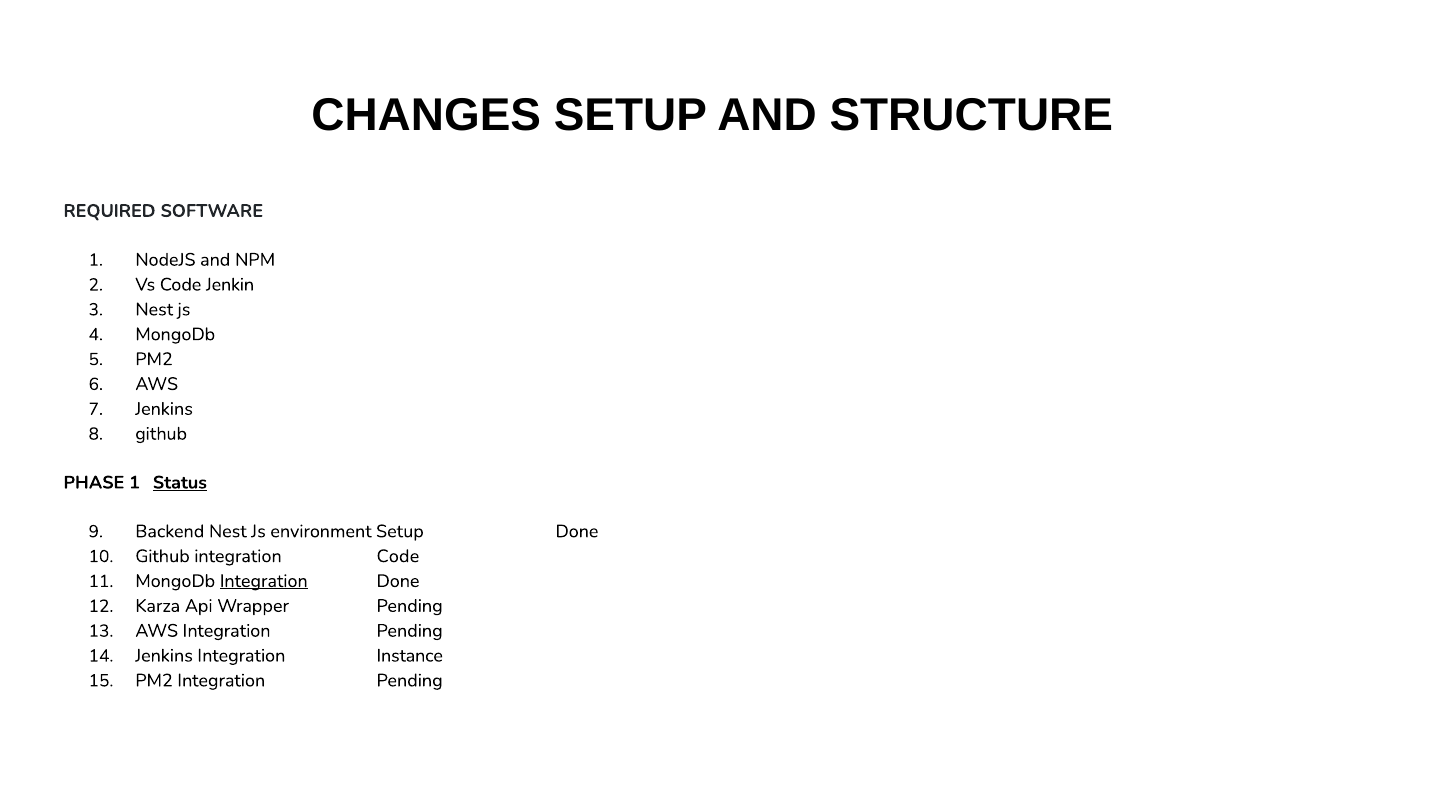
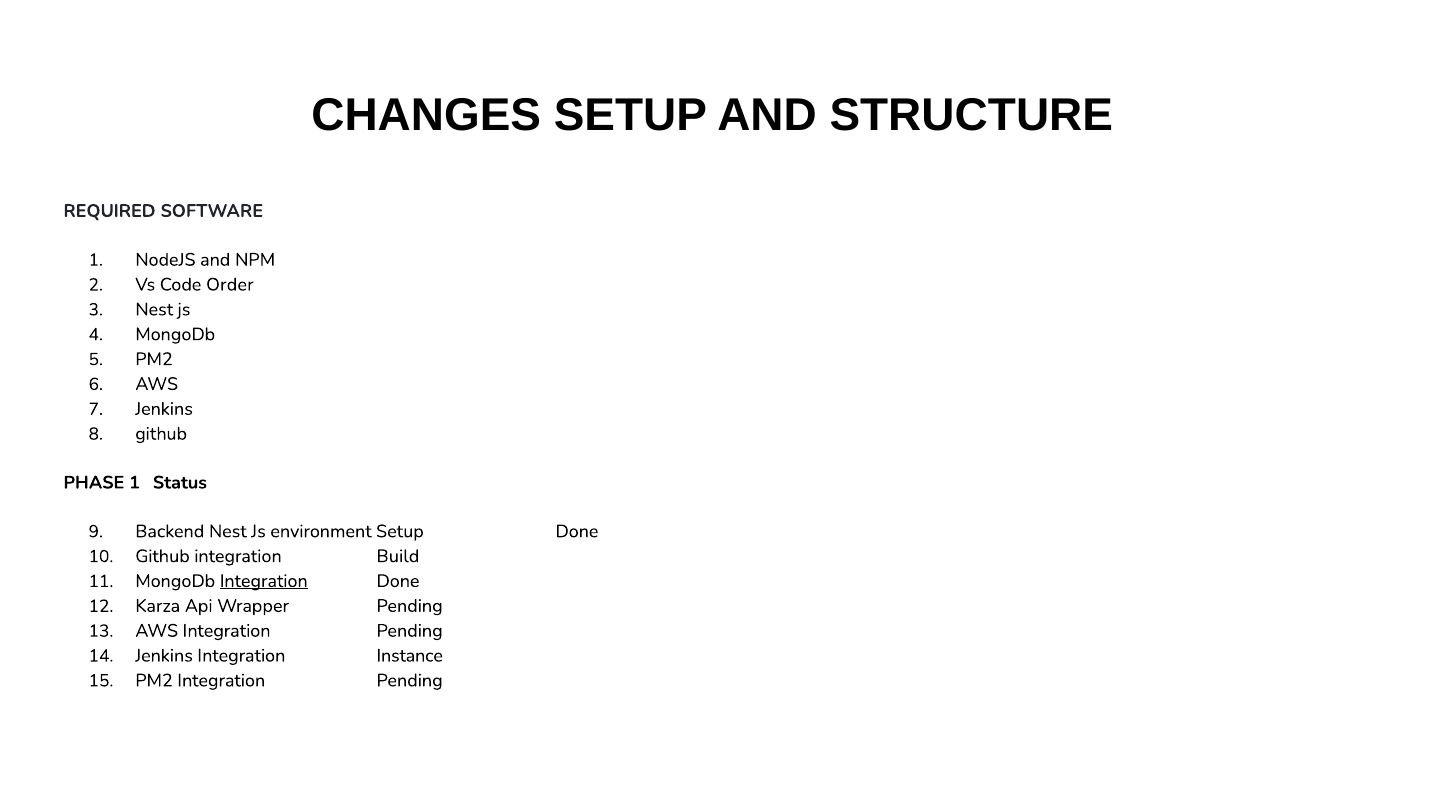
Jenkin: Jenkin -> Order
Status underline: present -> none
integration Code: Code -> Build
